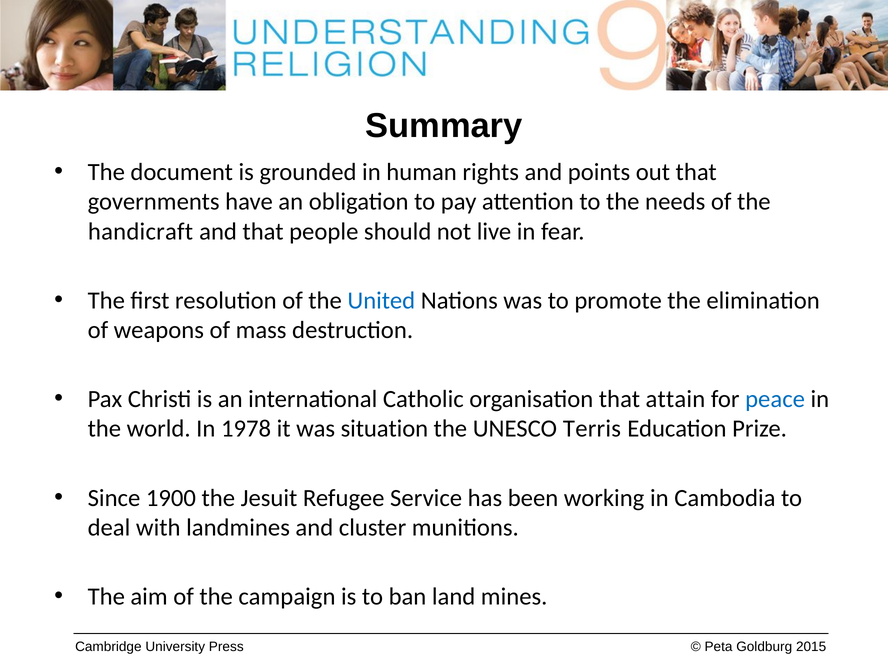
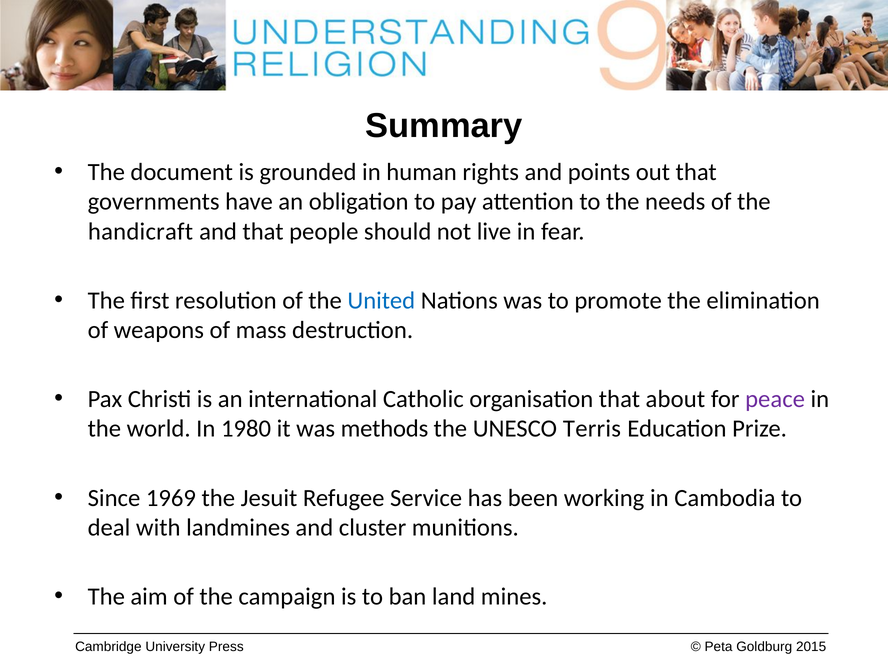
attain: attain -> about
peace colour: blue -> purple
1978: 1978 -> 1980
situation: situation -> methods
1900: 1900 -> 1969
